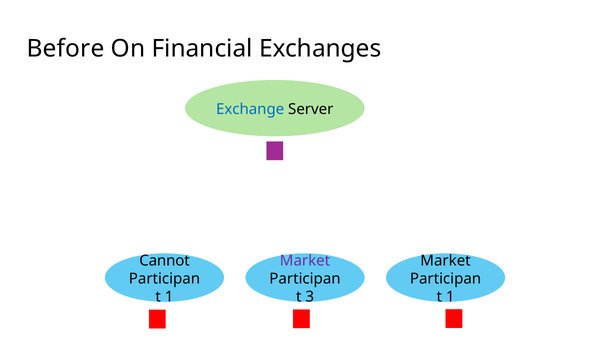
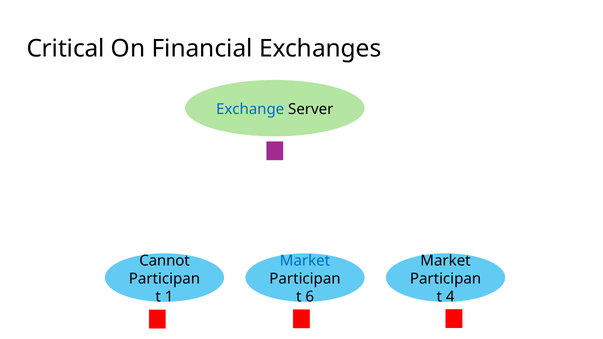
Before: Before -> Critical
Market at (305, 261) colour: purple -> blue
3: 3 -> 6
1 at (450, 297): 1 -> 4
